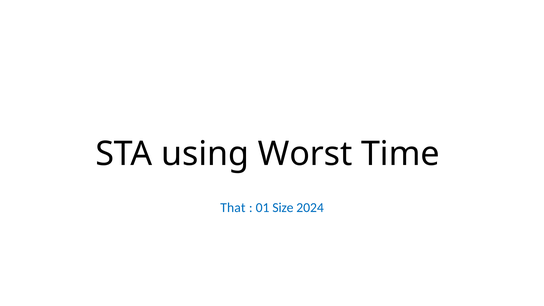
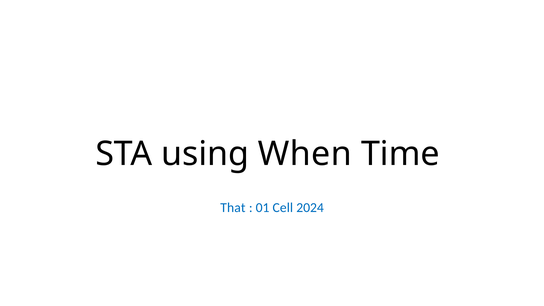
Worst: Worst -> When
Size: Size -> Cell
